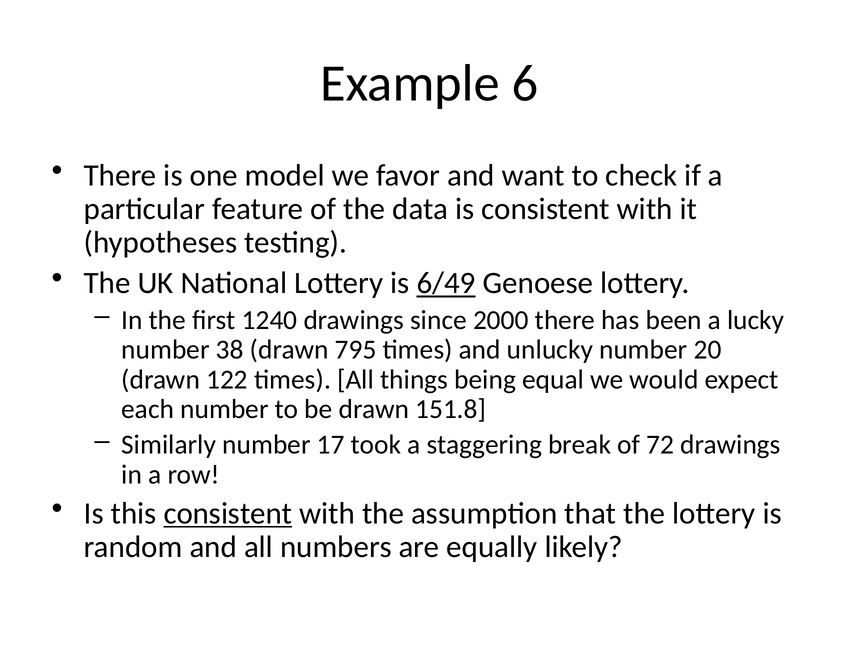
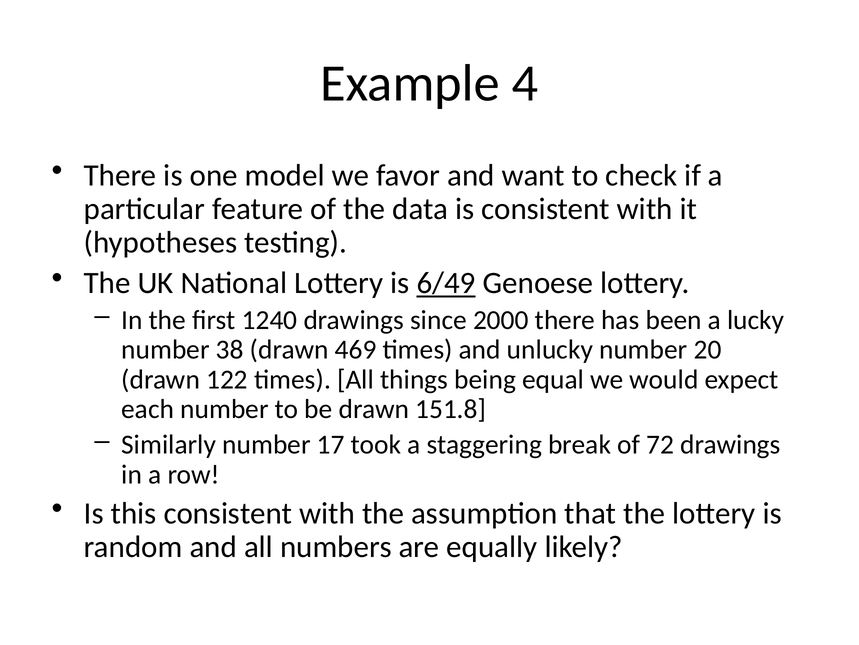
6: 6 -> 4
795: 795 -> 469
consistent at (228, 513) underline: present -> none
